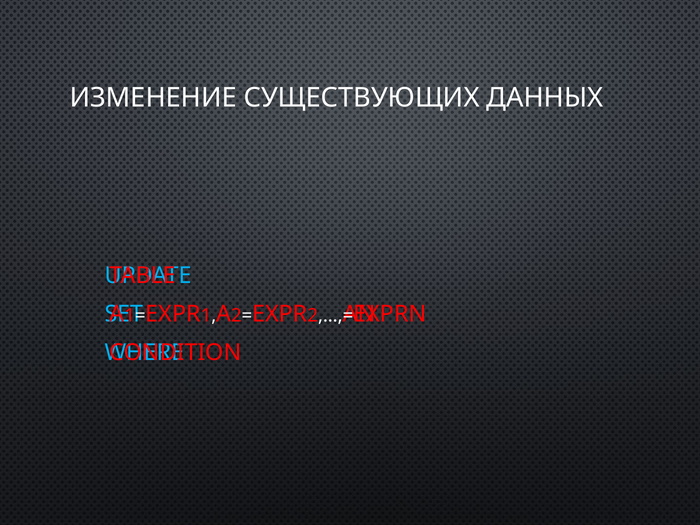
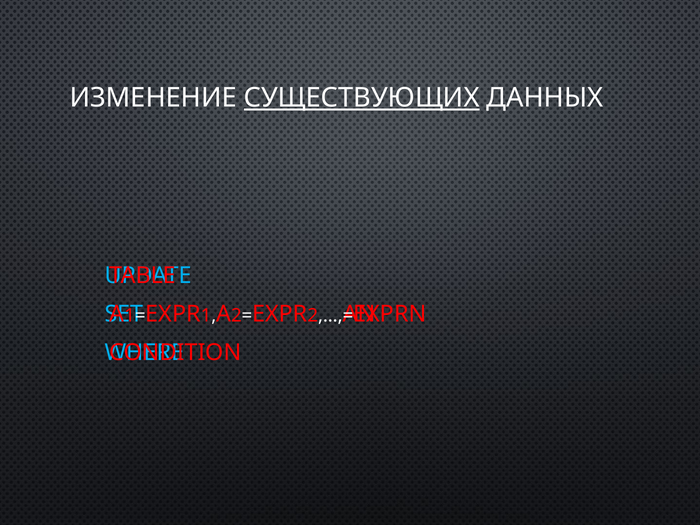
СУЩЕСТВУЮЩИХ underline: none -> present
